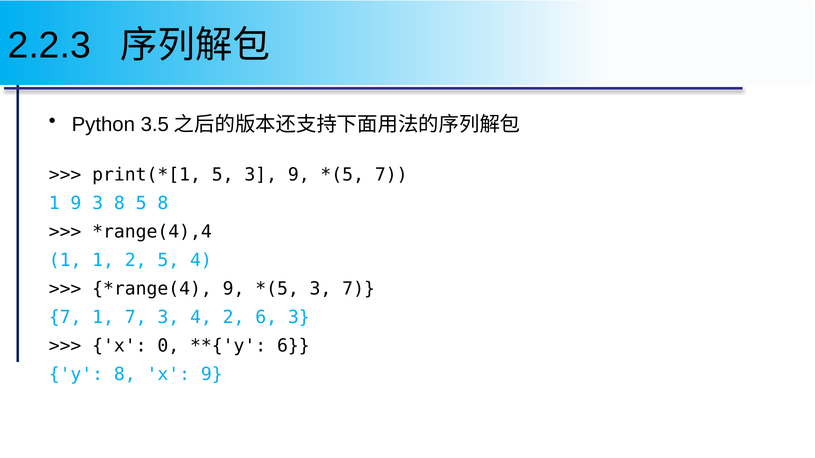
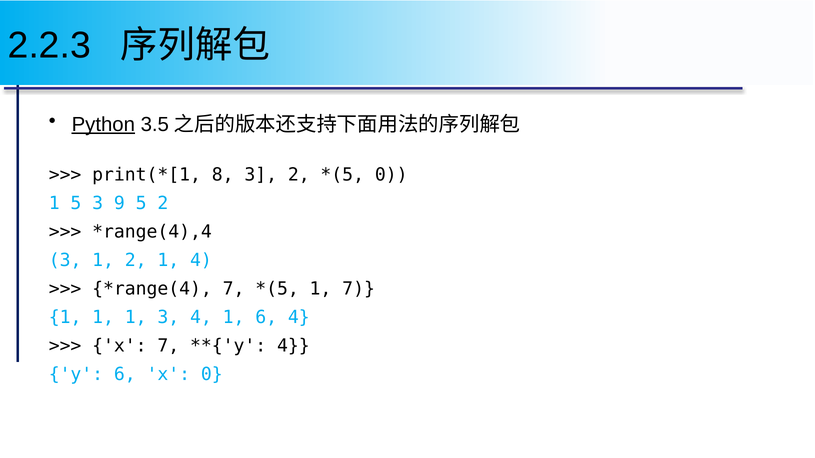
Python underline: none -> present
5 at (223, 175): 5 -> 8
3 9: 9 -> 2
7 at (391, 175): 7 -> 0
1 9: 9 -> 5
3 8: 8 -> 9
5 8: 8 -> 2
1 at (65, 261): 1 -> 3
2 5: 5 -> 1
9 at (234, 289): 9 -> 7
3 at (321, 289): 3 -> 1
7 at (65, 318): 7 -> 1
7 at (136, 318): 7 -> 1
4 2: 2 -> 1
6 3: 3 -> 4
x 0: 0 -> 7
6 at (293, 346): 6 -> 4
y 8: 8 -> 6
x 9: 9 -> 0
